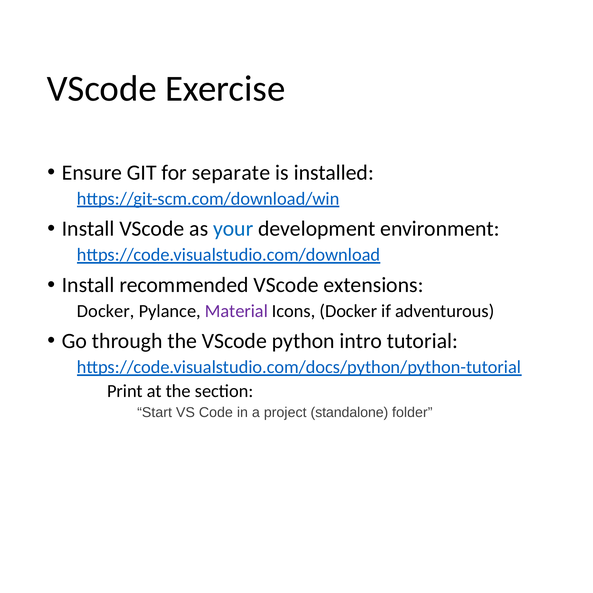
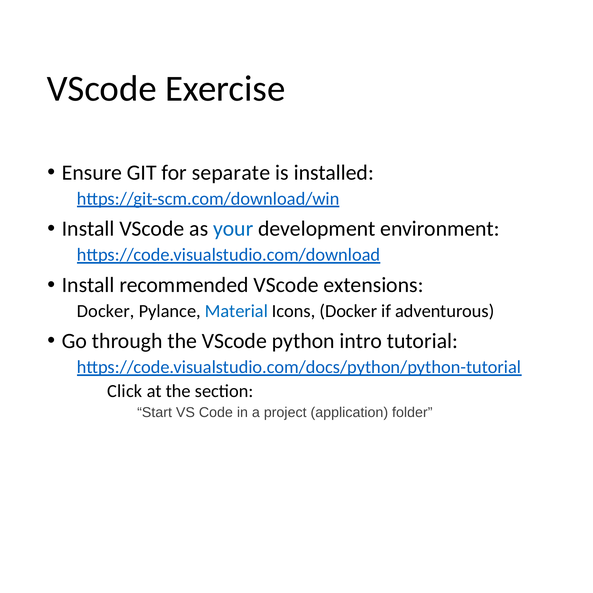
Material colour: purple -> blue
Print: Print -> Click
standalone: standalone -> application
